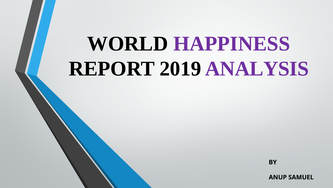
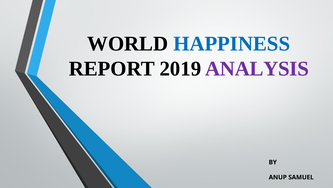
HAPPINESS colour: purple -> blue
